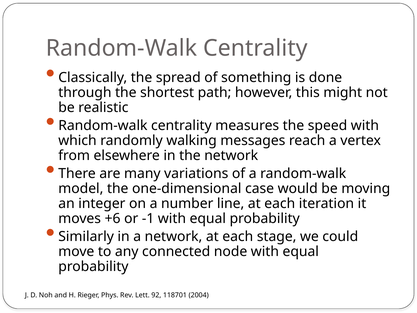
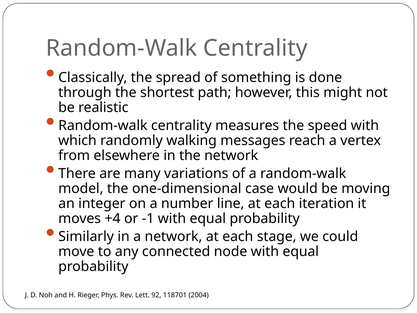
+6: +6 -> +4
